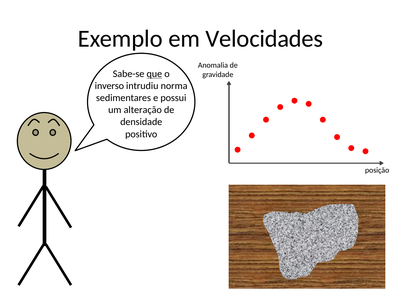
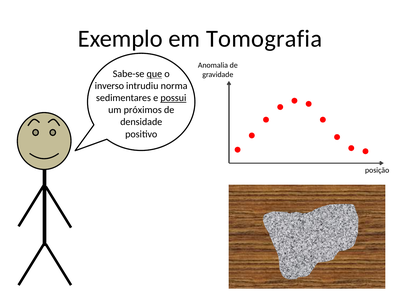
Velocidades: Velocidades -> Tomografia
possui underline: none -> present
alteração: alteração -> próximos
